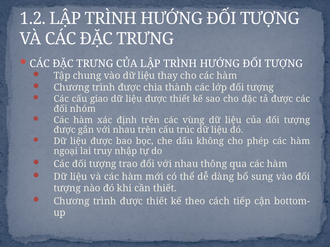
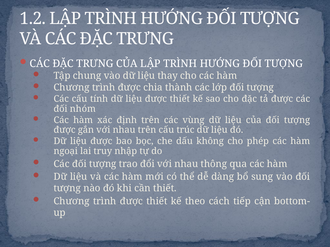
giao: giao -> tính
